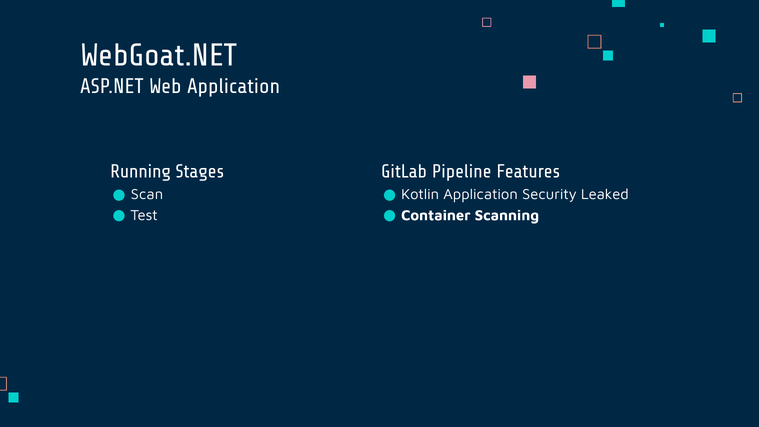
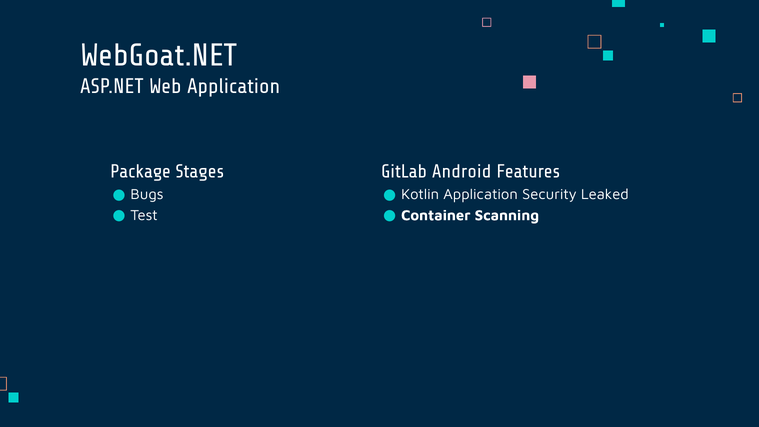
Running: Running -> Package
Pipeline: Pipeline -> Android
Scan: Scan -> Bugs
